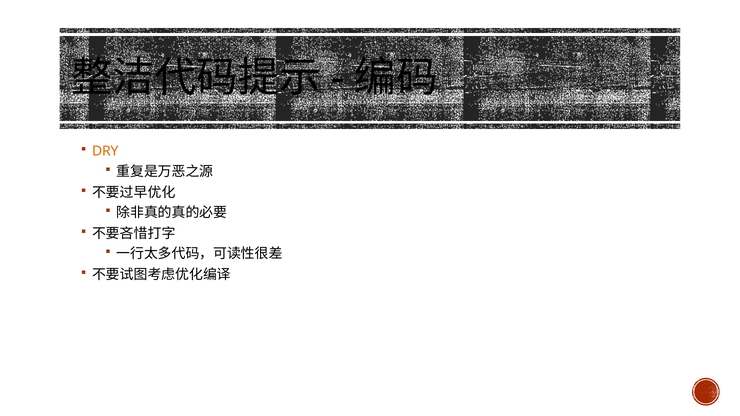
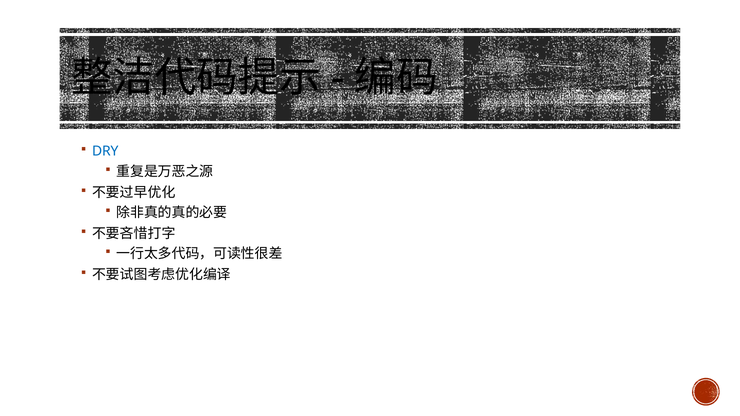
DRY colour: orange -> blue
